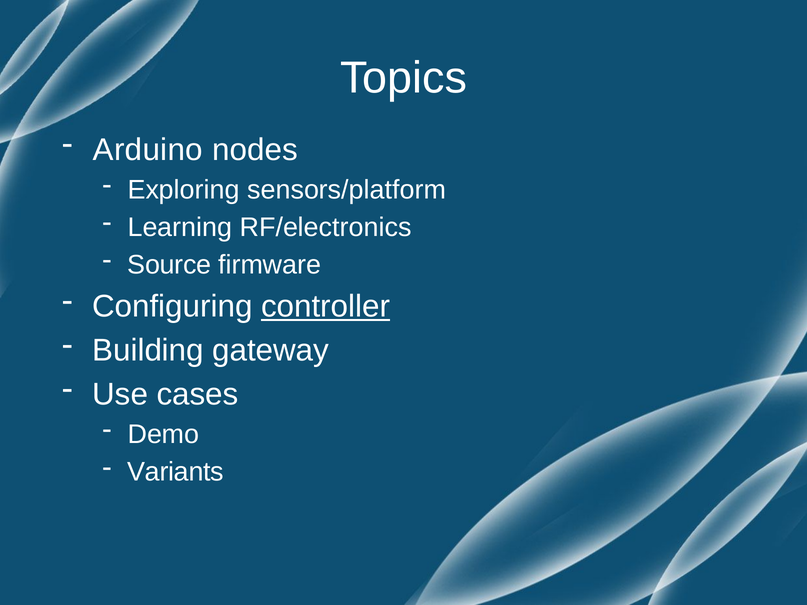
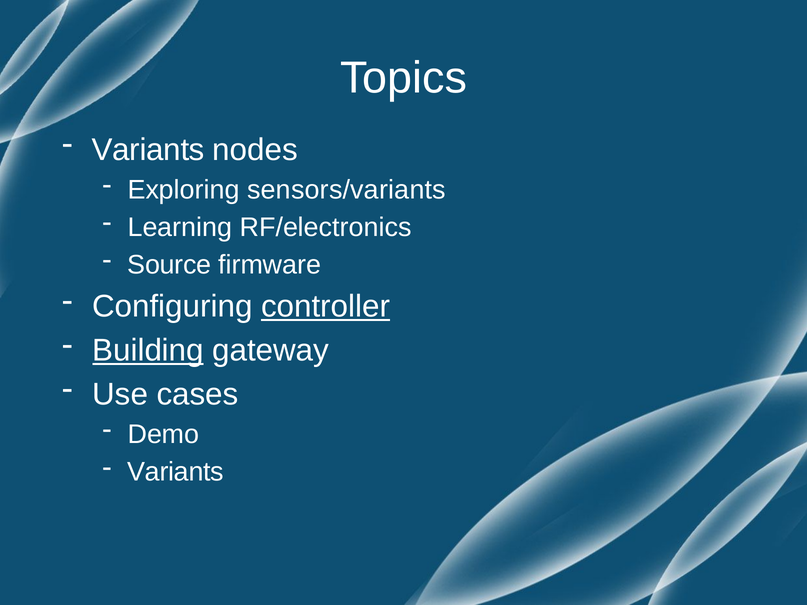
Arduino at (148, 150): Arduino -> Variants
sensors/platform: sensors/platform -> sensors/variants
Building underline: none -> present
